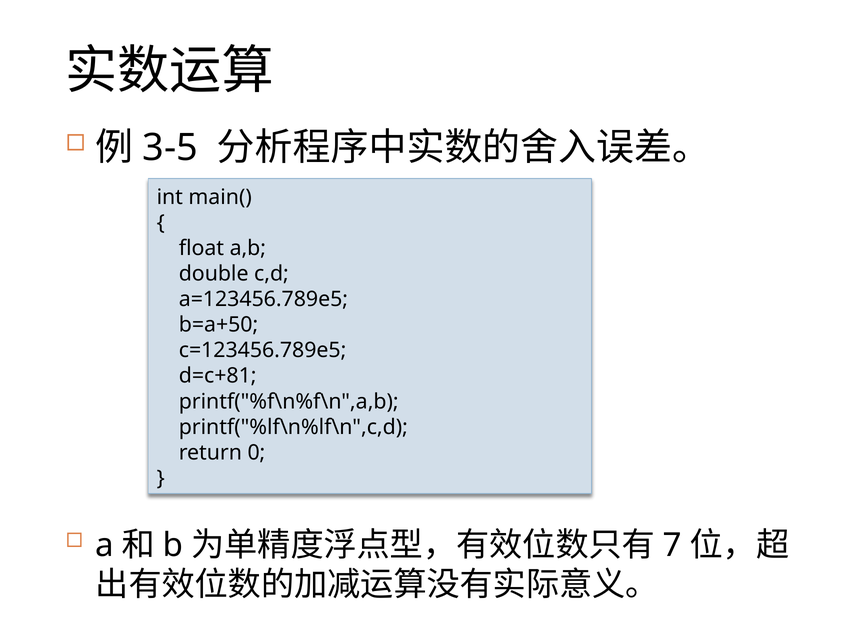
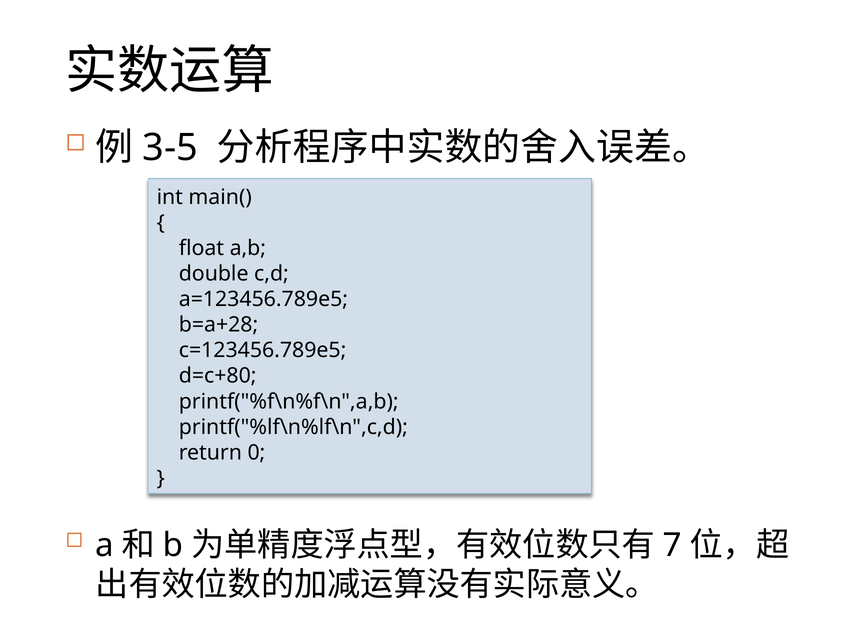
b=a+50: b=a+50 -> b=a+28
d=c+81: d=c+81 -> d=c+80
